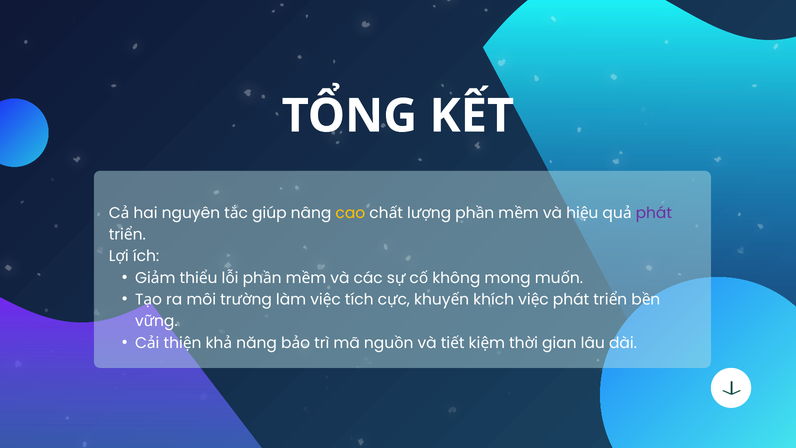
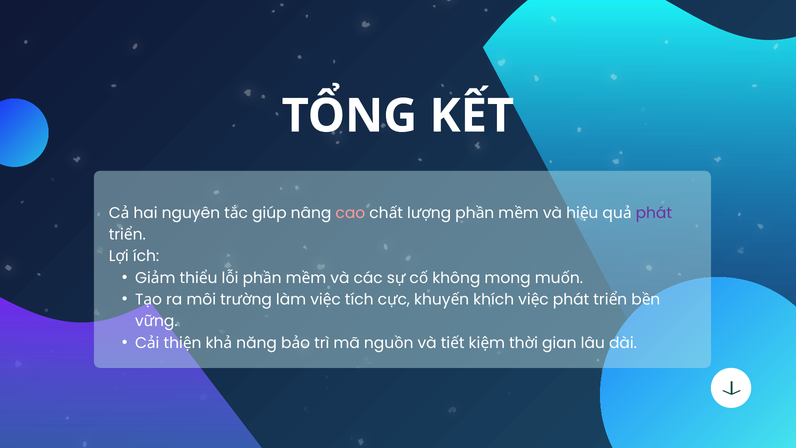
cao colour: yellow -> pink
